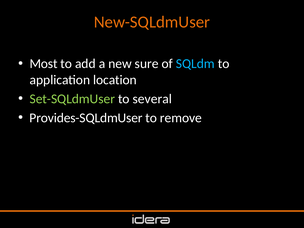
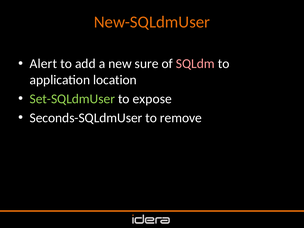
Most: Most -> Alert
SQLdm colour: light blue -> pink
several: several -> expose
Provides-SQLdmUser: Provides-SQLdmUser -> Seconds-SQLdmUser
